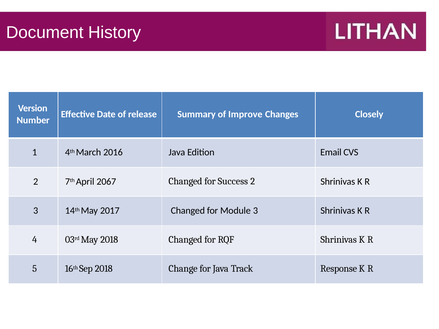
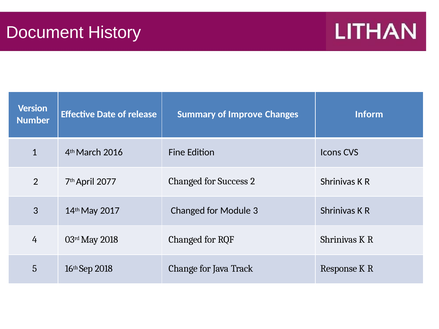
Closely: Closely -> Inform
2016 Java: Java -> Fine
Email: Email -> Icons
2067: 2067 -> 2077
